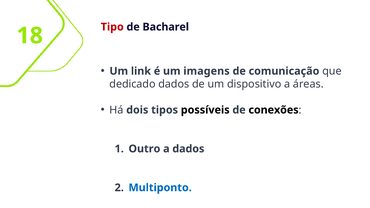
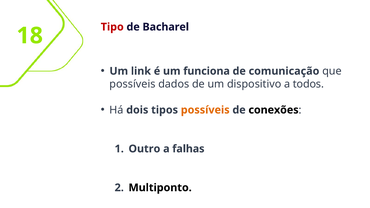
imagens: imagens -> funciona
dedicado at (133, 84): dedicado -> possíveis
áreas: áreas -> todos
possíveis at (205, 110) colour: black -> orange
a dados: dados -> falhas
Multiponto colour: blue -> black
